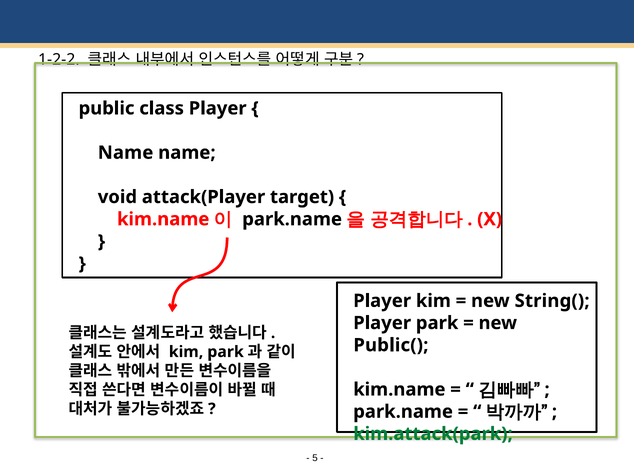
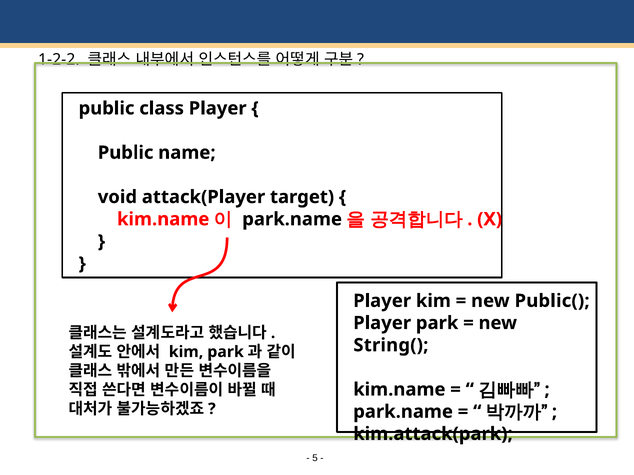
Name at (126, 153): Name -> Public
String(: String( -> Public(
Public(: Public( -> String(
kim.attack(park colour: green -> black
